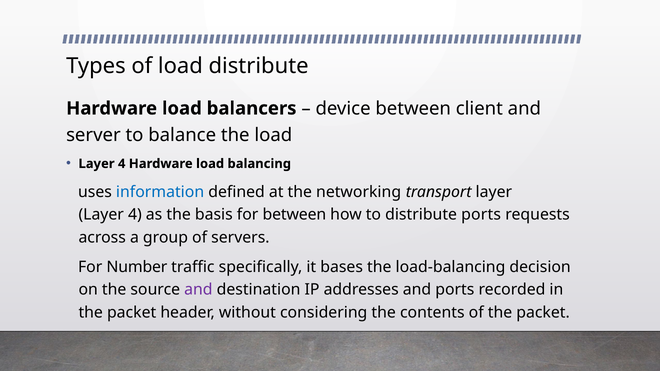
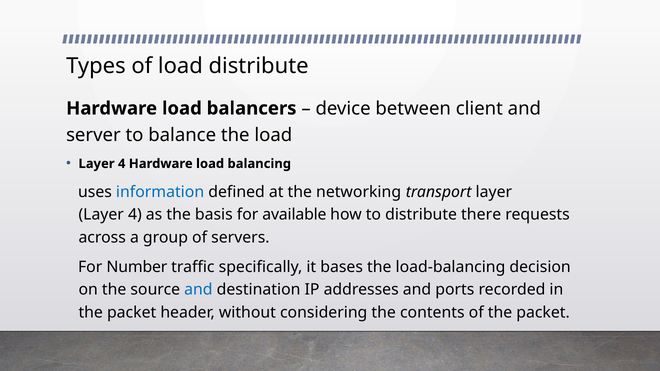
for between: between -> available
distribute ports: ports -> there
and at (198, 290) colour: purple -> blue
